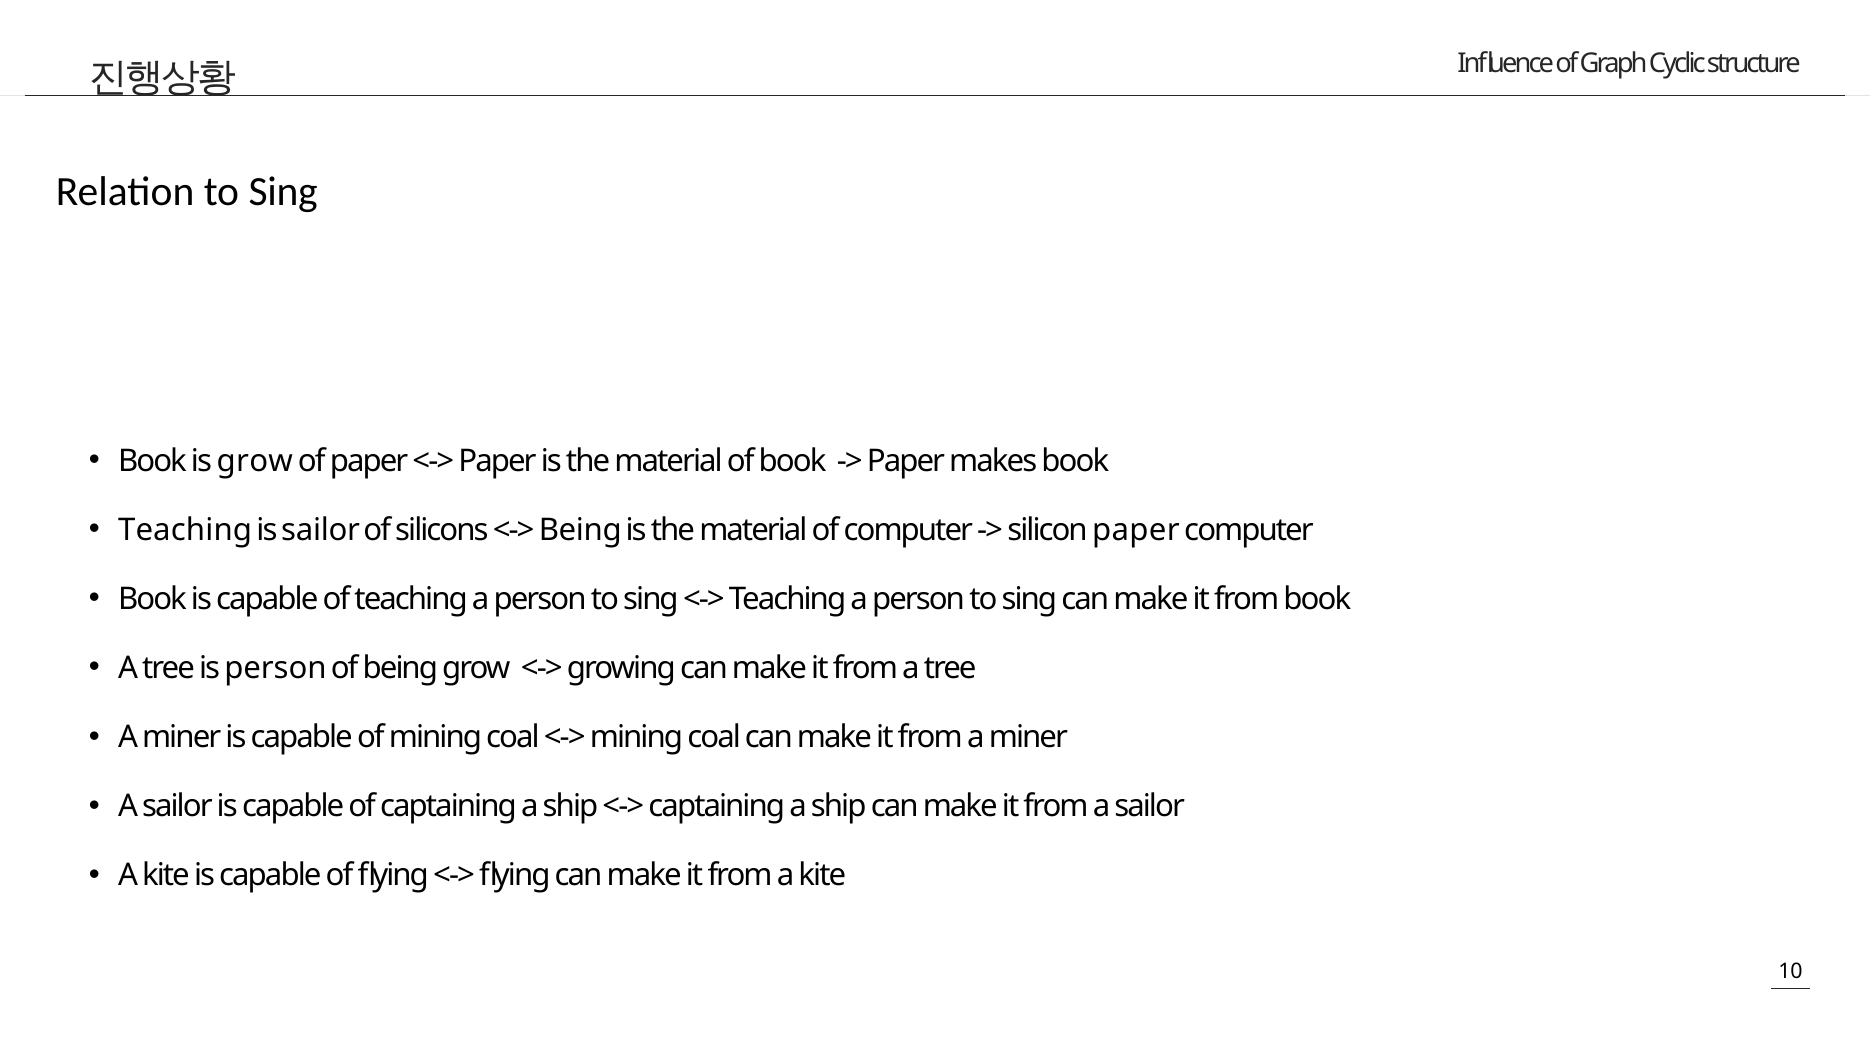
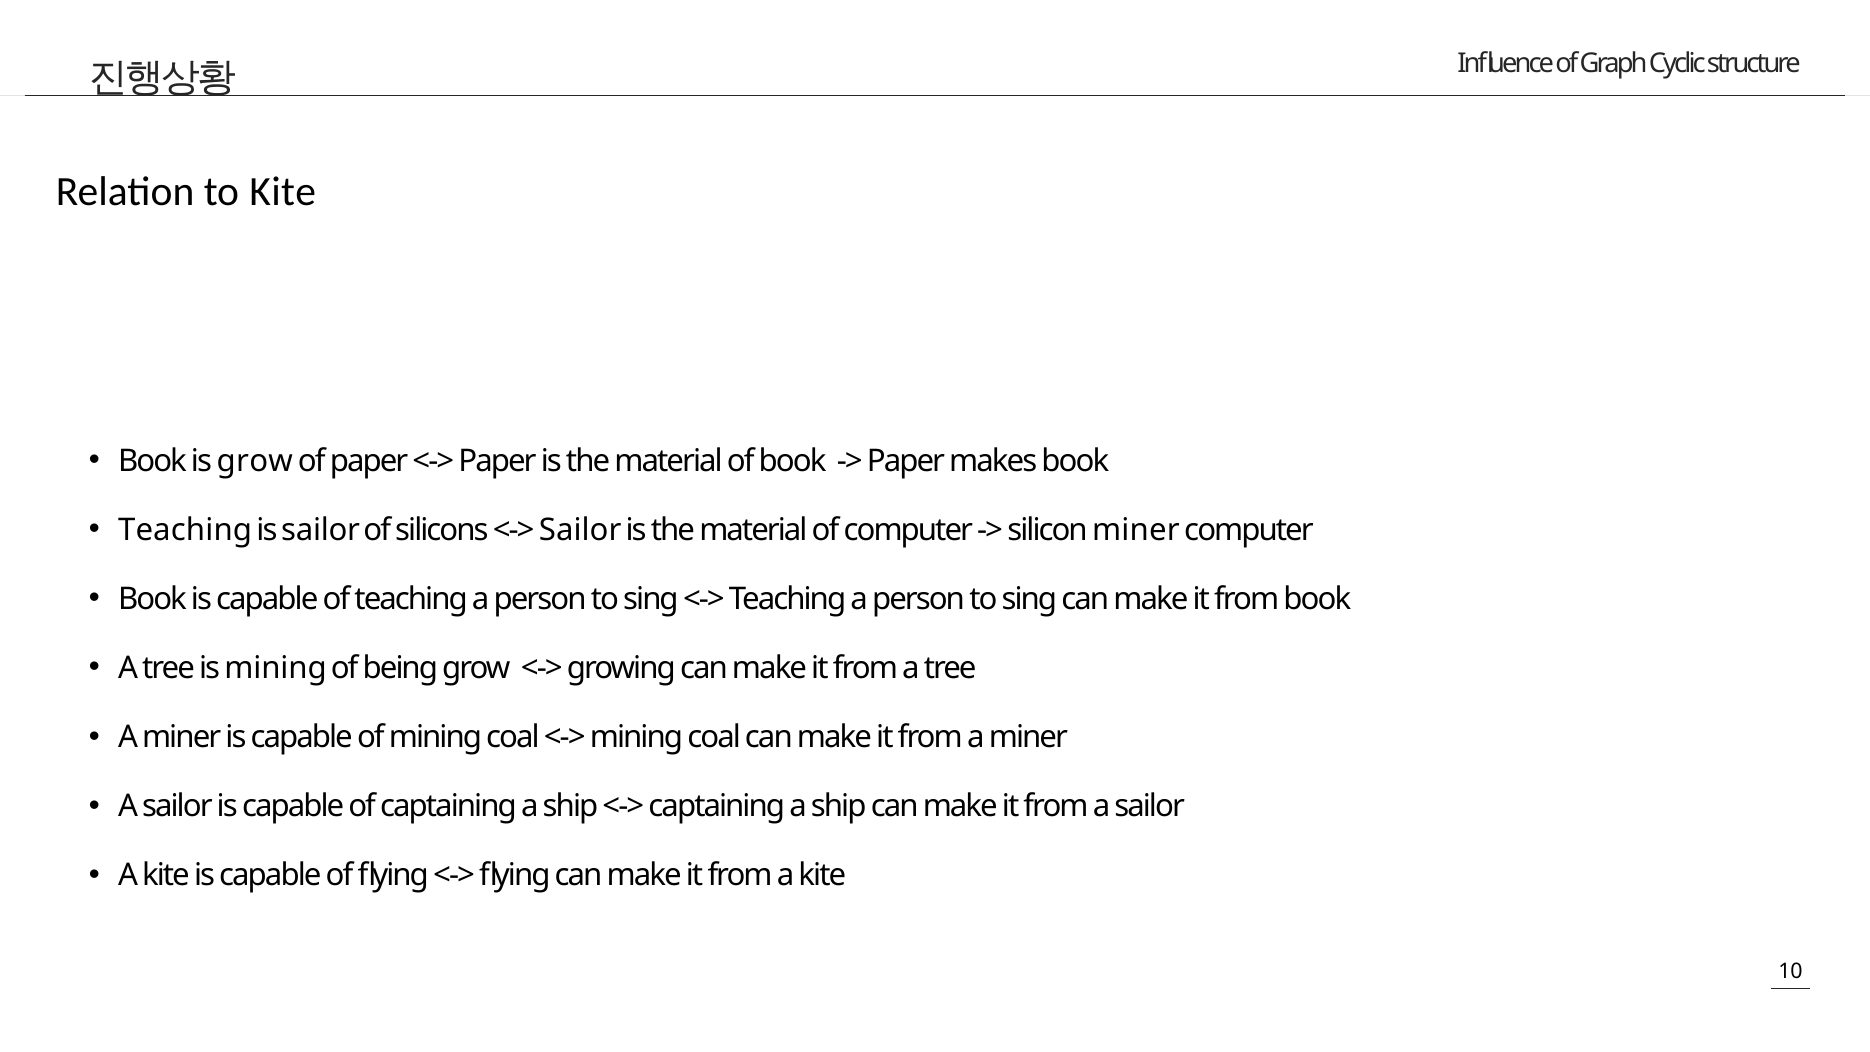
Relation to Sing: Sing -> Kite
Being at (580, 530): Being -> Sailor
silicon paper: paper -> miner
is person: person -> mining
